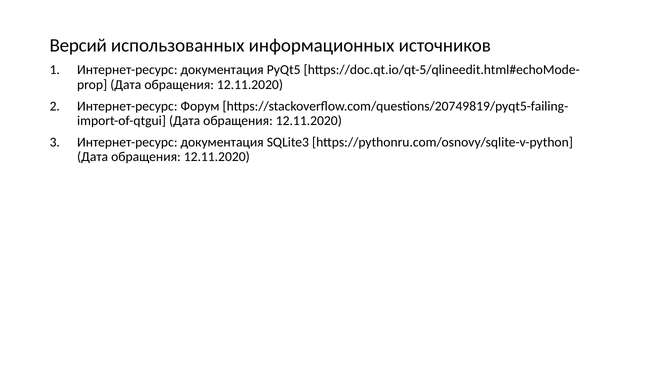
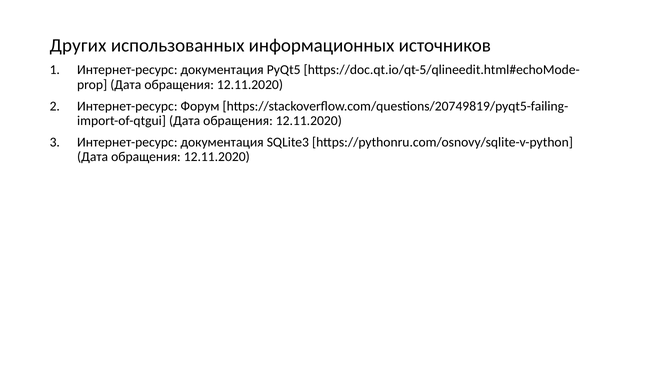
Версий: Версий -> Других
